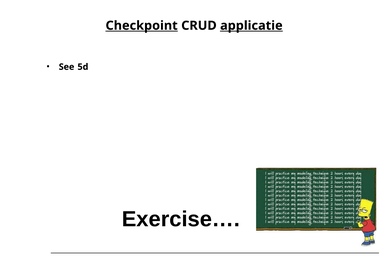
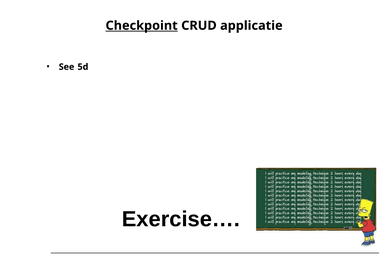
applicatie underline: present -> none
